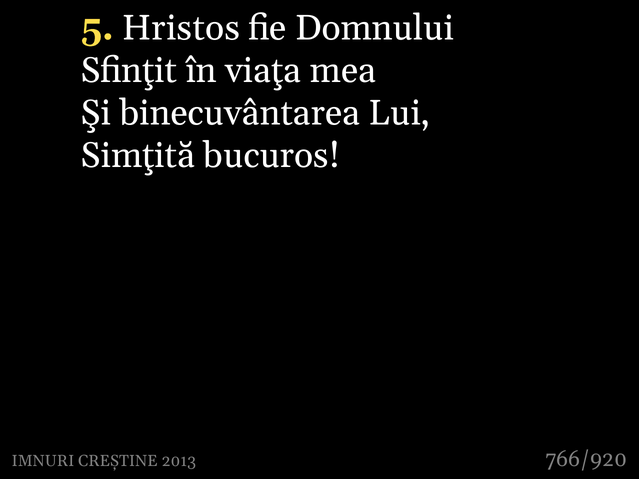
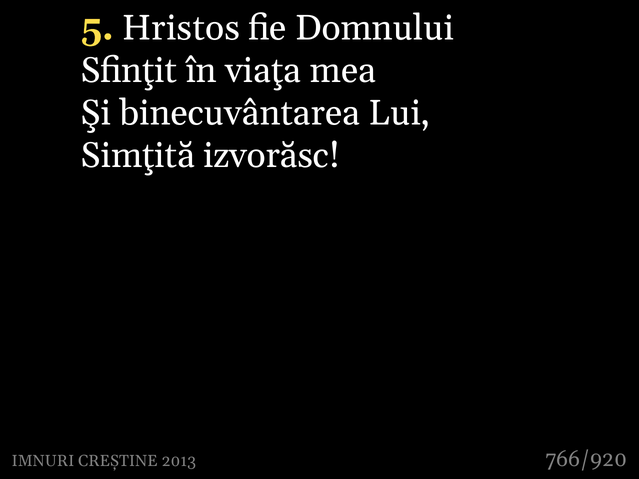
bucuros: bucuros -> izvorăsc
